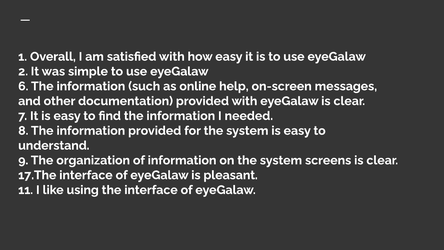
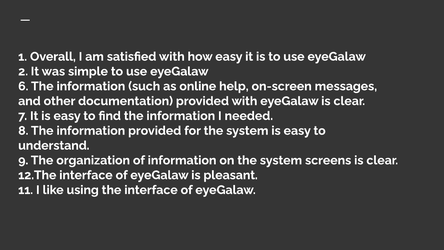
17.The: 17.The -> 12.The
